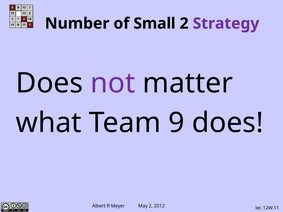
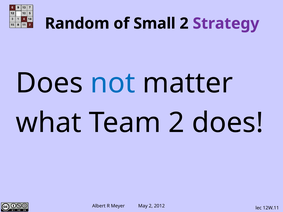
Number: Number -> Random
not colour: purple -> blue
Team 9: 9 -> 2
